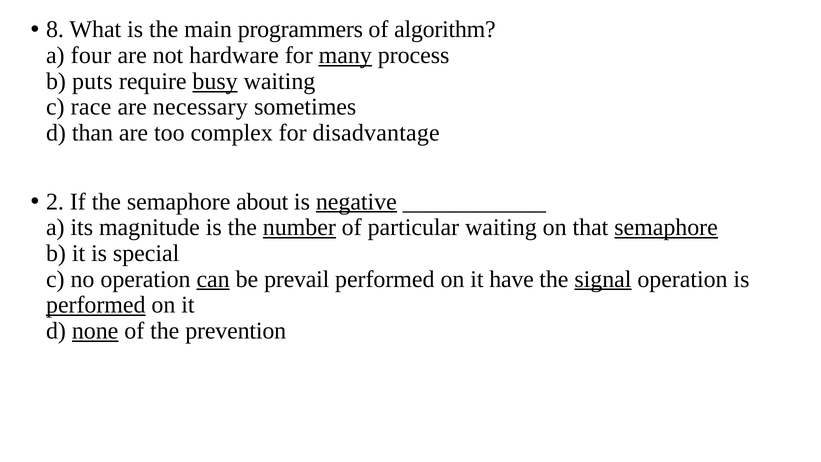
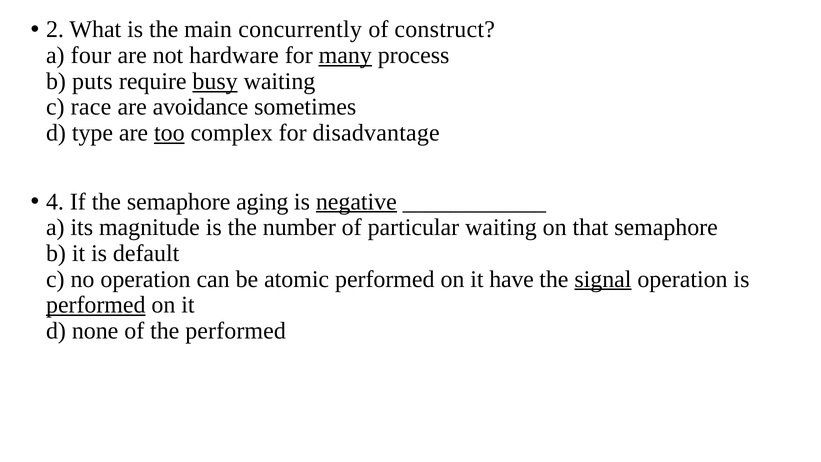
8: 8 -> 2
programmers: programmers -> concurrently
algorithm: algorithm -> construct
necessary: necessary -> avoidance
than: than -> type
too underline: none -> present
2: 2 -> 4
about: about -> aging
number underline: present -> none
semaphore at (666, 227) underline: present -> none
special: special -> default
can underline: present -> none
prevail: prevail -> atomic
none underline: present -> none
the prevention: prevention -> performed
